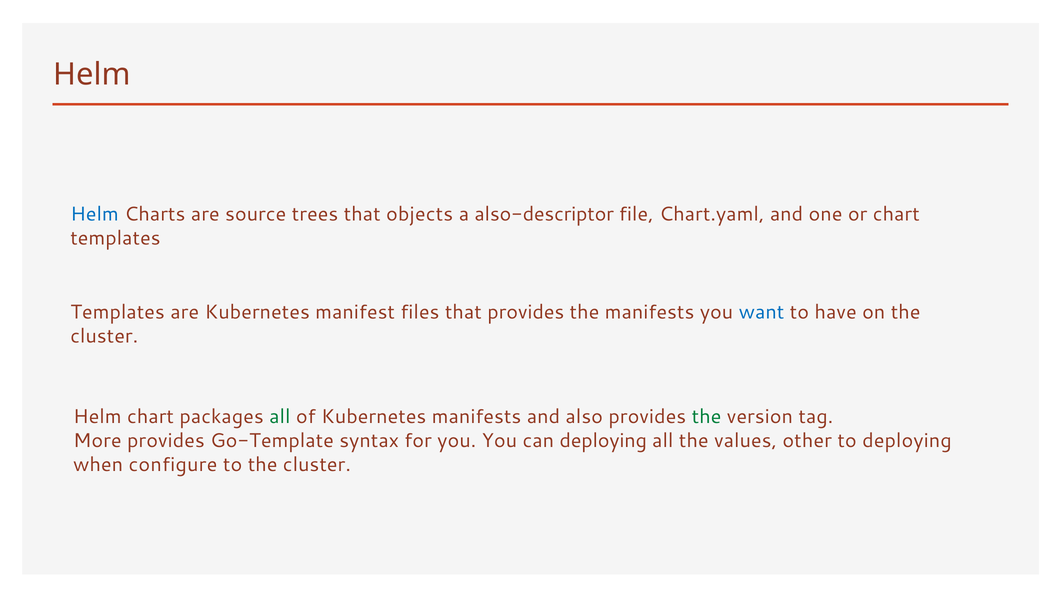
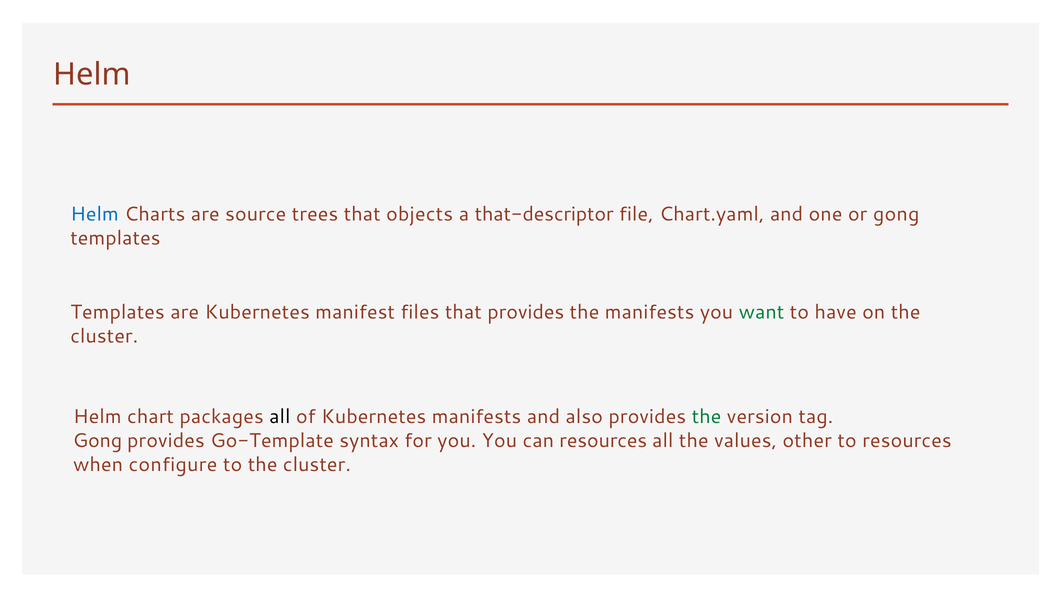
also-descriptor: also-descriptor -> that-descriptor
or chart: chart -> gong
want colour: blue -> green
all at (280, 417) colour: green -> black
More at (97, 441): More -> Gong
can deploying: deploying -> resources
to deploying: deploying -> resources
